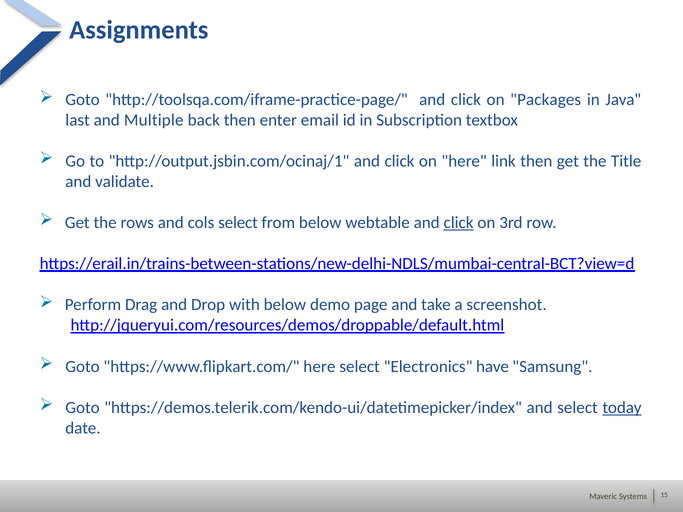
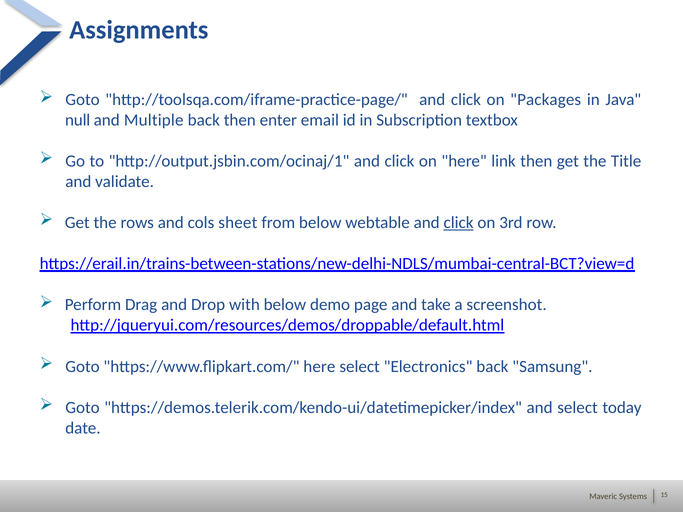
last: last -> null
cols select: select -> sheet
Electronics have: have -> back
today underline: present -> none
